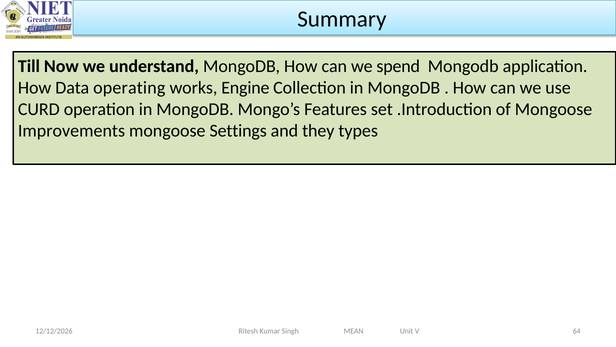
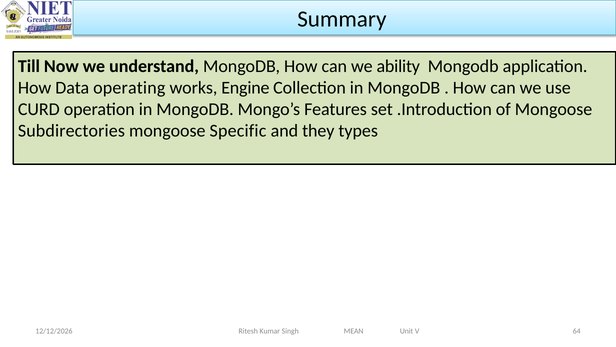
spend: spend -> ability
Improvements: Improvements -> Subdirectories
Settings: Settings -> Specific
